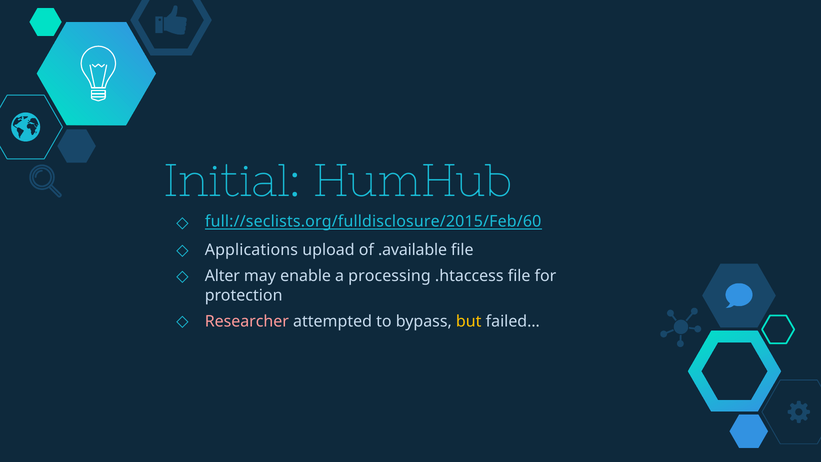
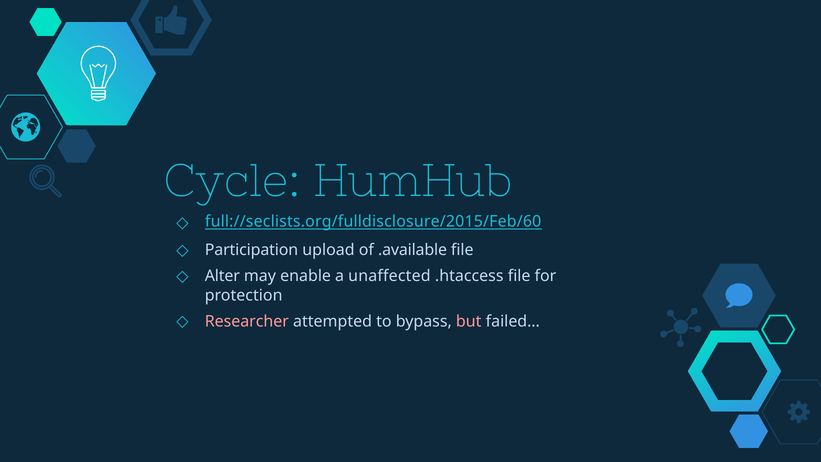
Initial: Initial -> Cycle
Applications: Applications -> Participation
processing: processing -> unaffected
but colour: yellow -> pink
